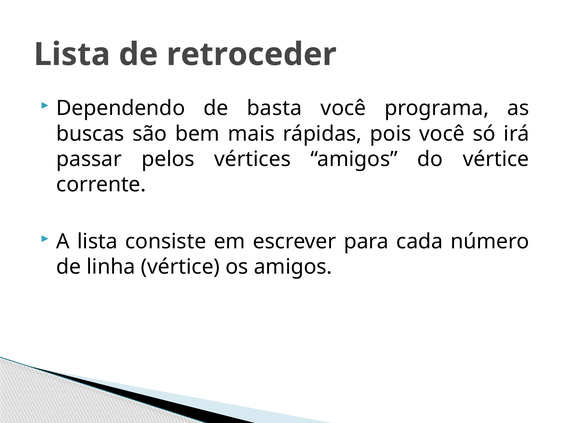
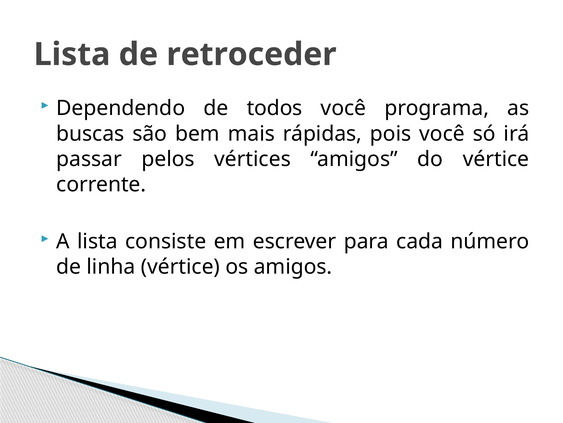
basta: basta -> todos
